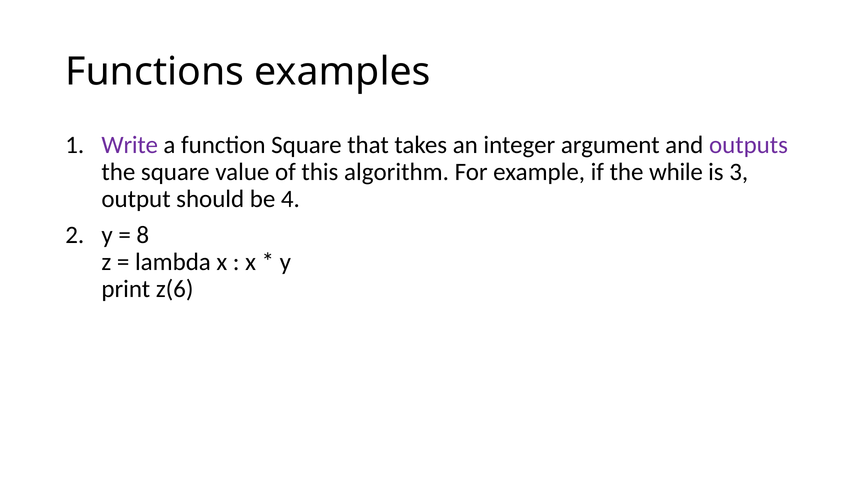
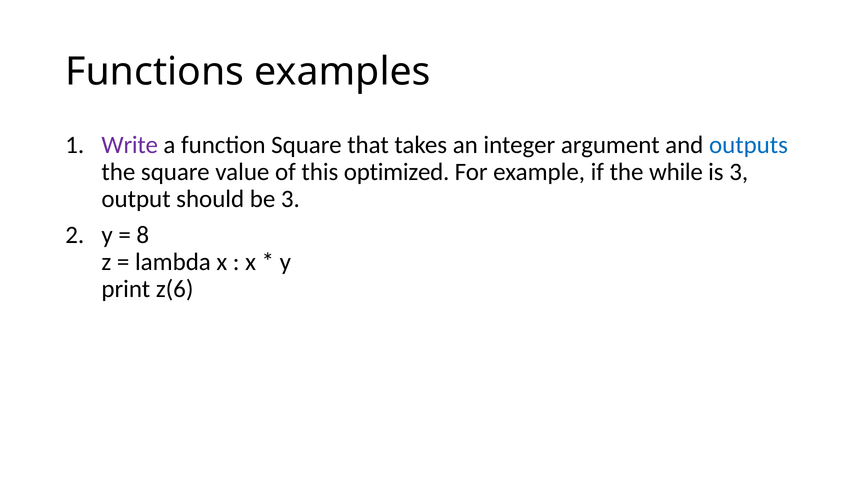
outputs colour: purple -> blue
algorithm: algorithm -> optimized
be 4: 4 -> 3
